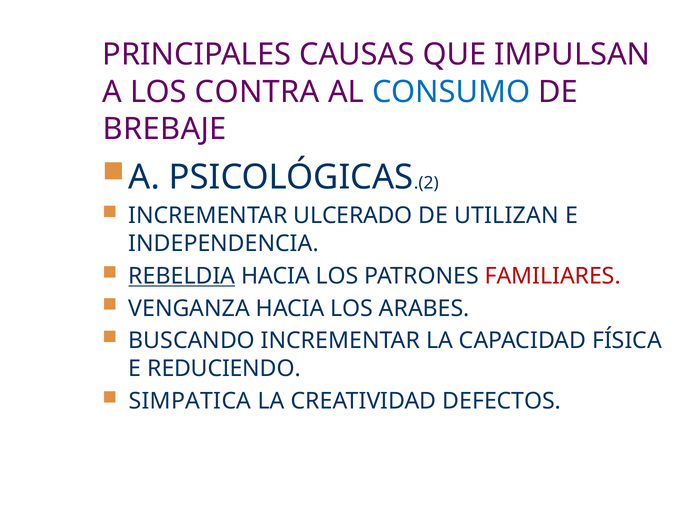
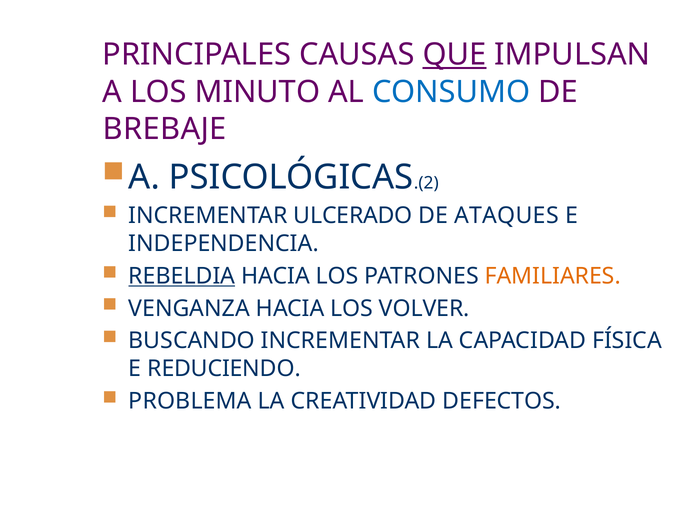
QUE underline: none -> present
CONTRA: CONTRA -> MINUTO
UTILIZAN: UTILIZAN -> ATAQUES
FAMILIARES colour: red -> orange
ARABES: ARABES -> VOLVER
SIMPATICA: SIMPATICA -> PROBLEMA
